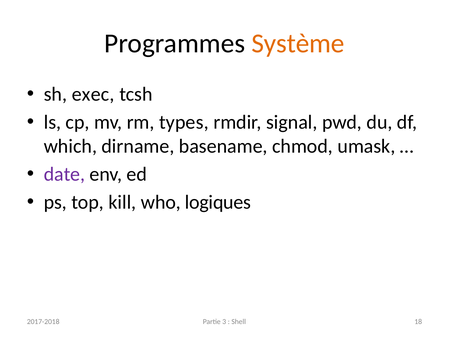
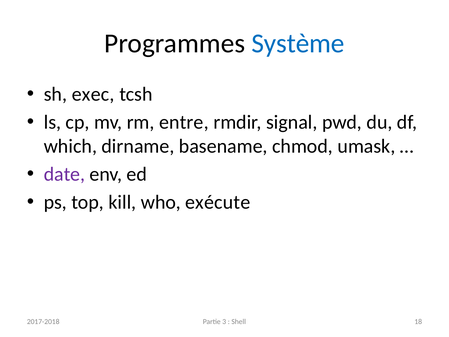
Système colour: orange -> blue
types: types -> entre
logiques: logiques -> exécute
